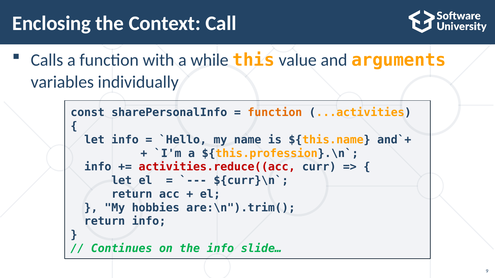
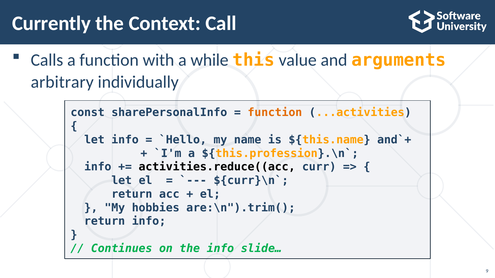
Enclosing: Enclosing -> Currently
variables: variables -> arbitrary
activities.reduce((acc colour: red -> black
